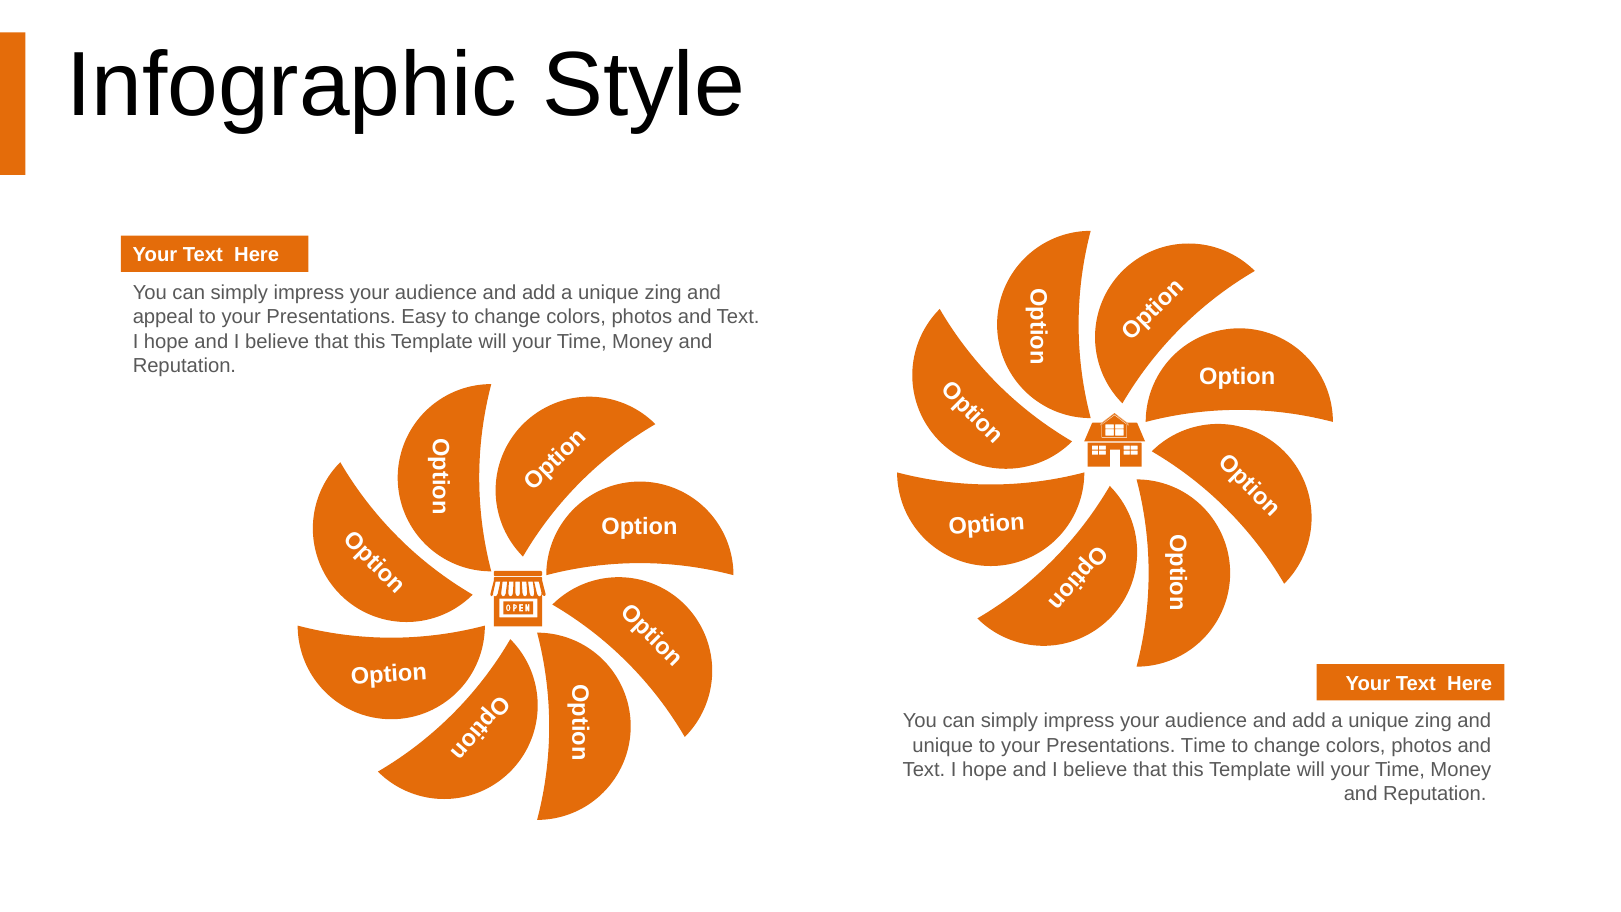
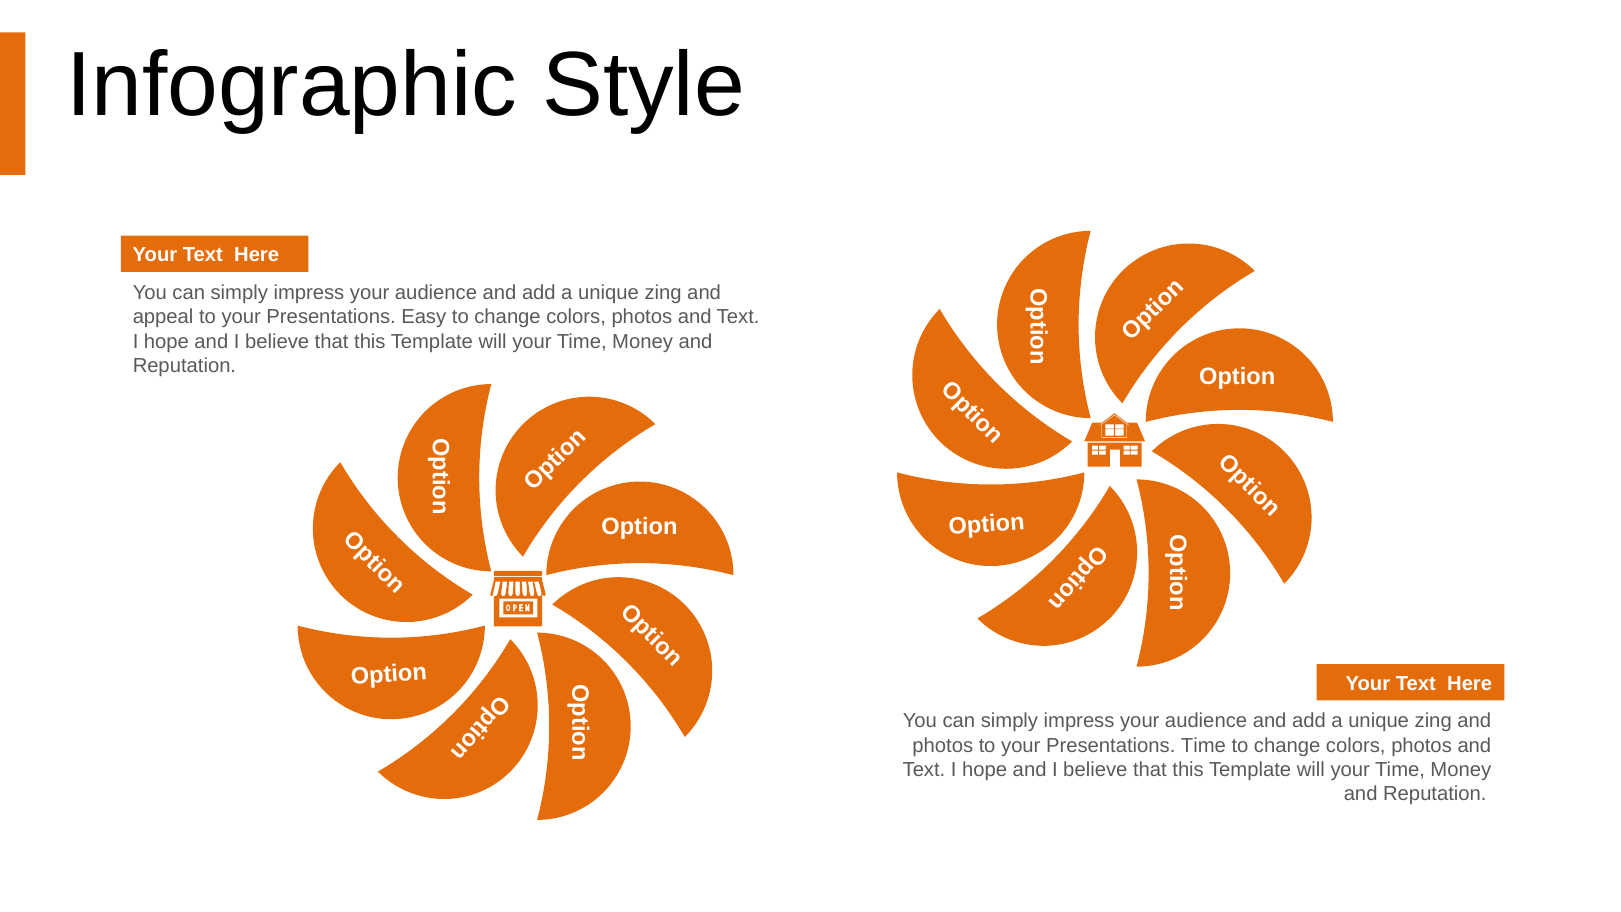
unique at (943, 745): unique -> photos
